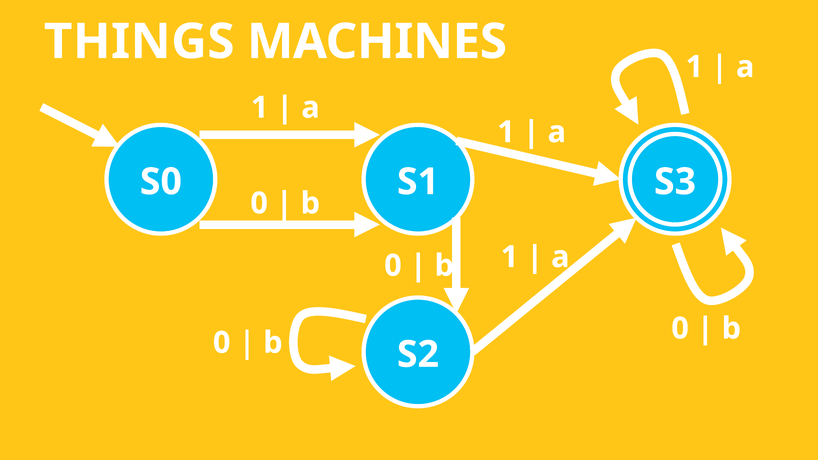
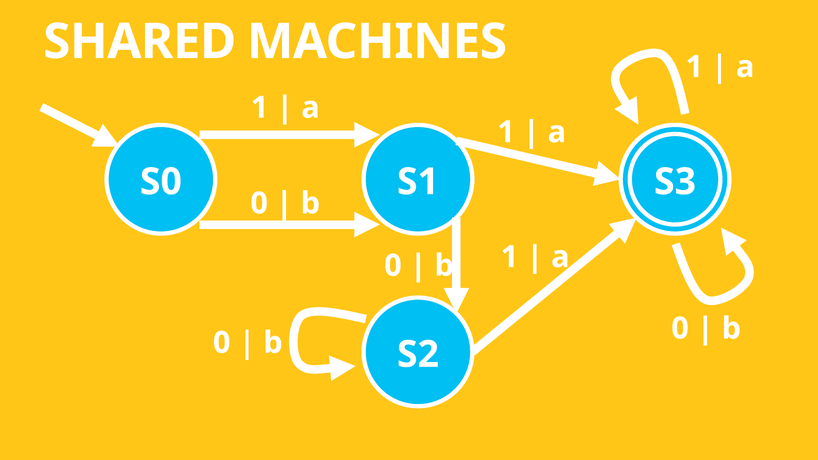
THINGS: THINGS -> SHARED
